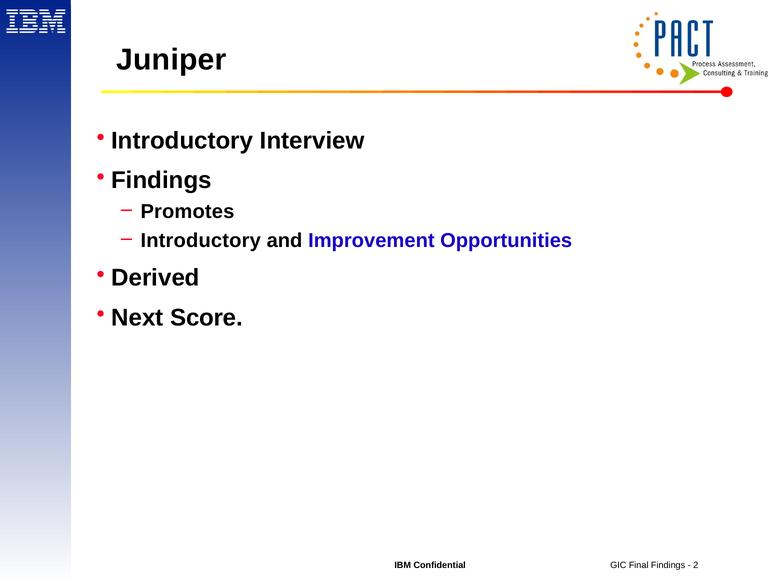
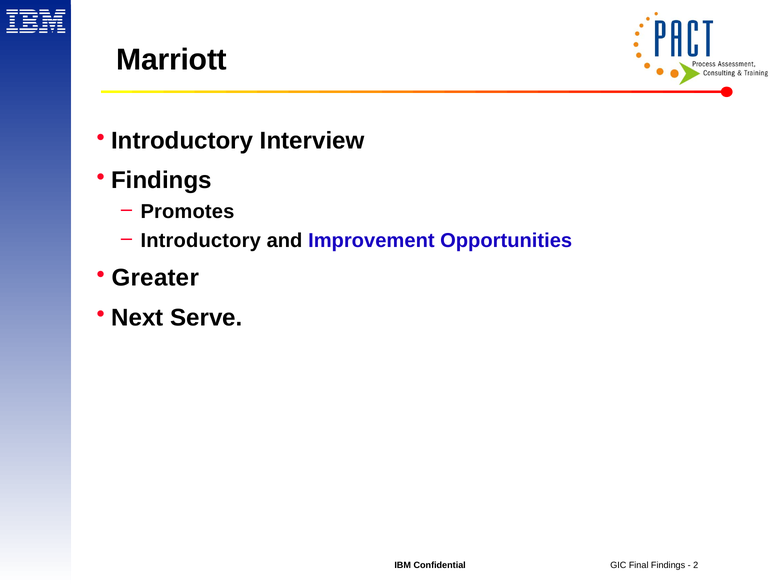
Juniper: Juniper -> Marriott
Derived: Derived -> Greater
Score: Score -> Serve
